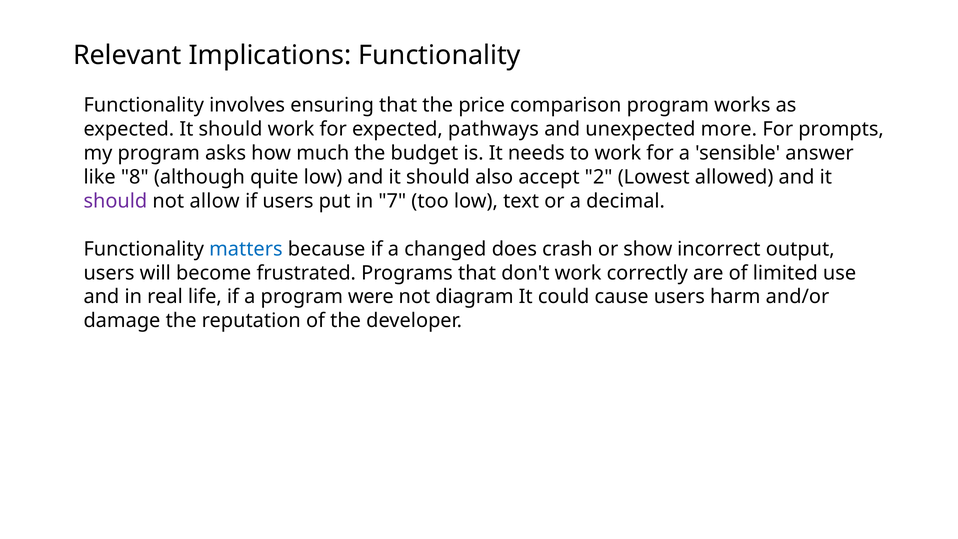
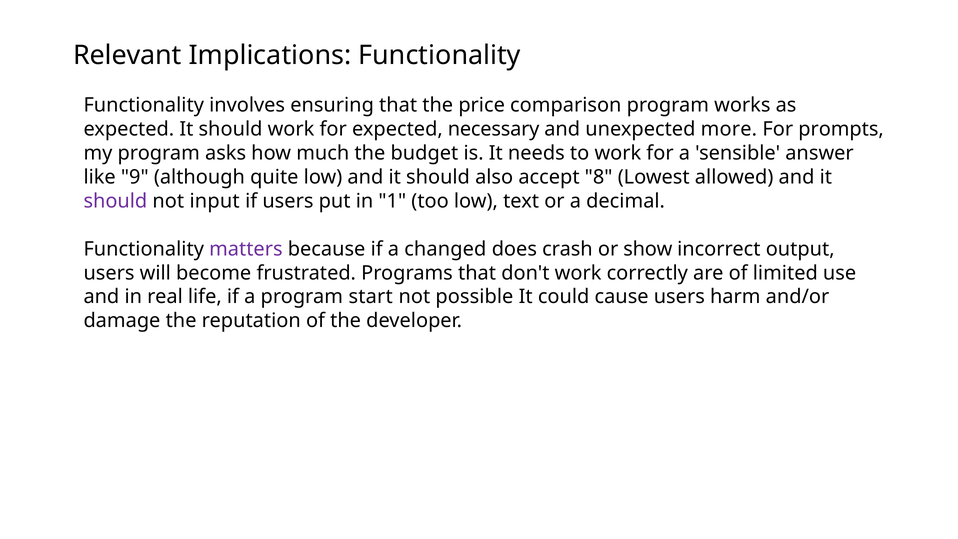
pathways: pathways -> necessary
8: 8 -> 9
2: 2 -> 8
allow: allow -> input
7: 7 -> 1
matters colour: blue -> purple
were: were -> start
diagram: diagram -> possible
